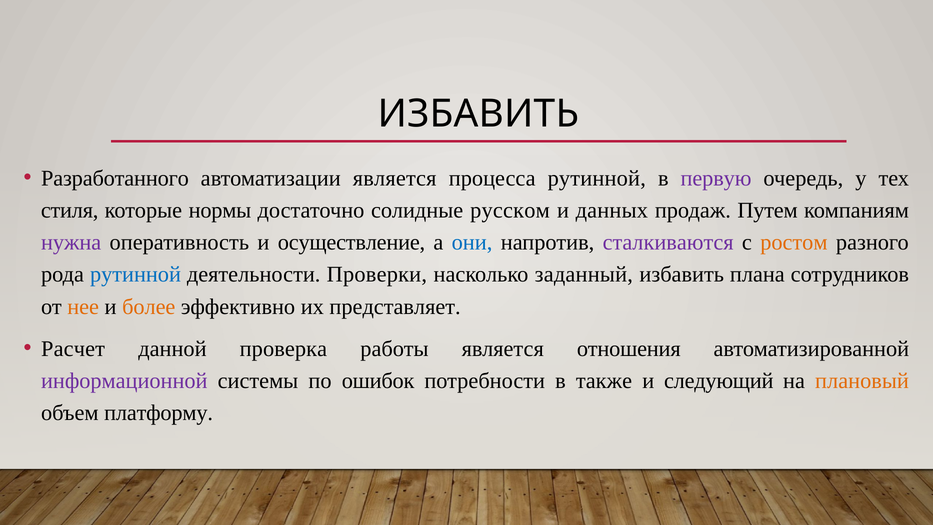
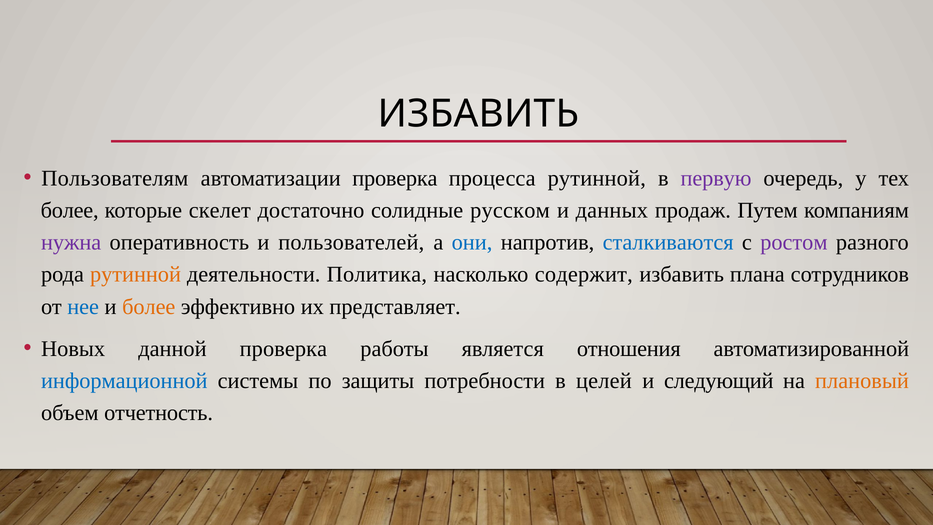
Разработанного: Разработанного -> Пользователям
автоматизации является: является -> проверка
стиля at (70, 210): стиля -> более
нормы: нормы -> скелет
осуществление: осуществление -> пользователей
сталкиваются colour: purple -> blue
ростом colour: orange -> purple
рутинной at (136, 275) colour: blue -> orange
Проверки: Проверки -> Политика
заданный: заданный -> содержит
нее colour: orange -> blue
Расчет: Расчет -> Новых
информационной colour: purple -> blue
ошибок: ошибок -> защиты
также: также -> целей
платформу: платформу -> отчетность
